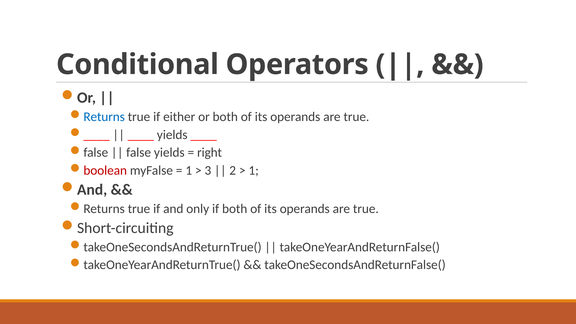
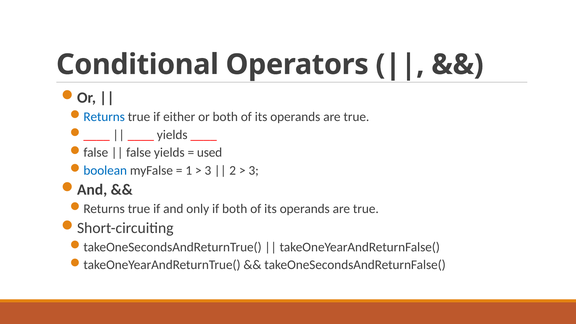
right: right -> used
boolean colour: red -> blue
1 at (254, 170): 1 -> 3
